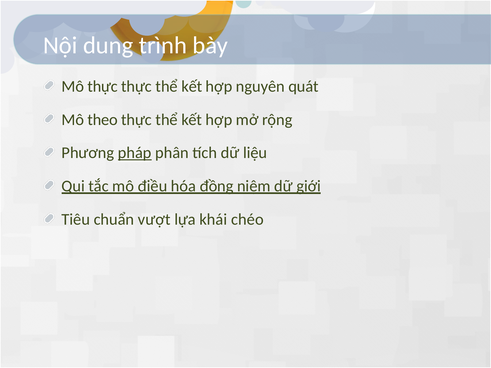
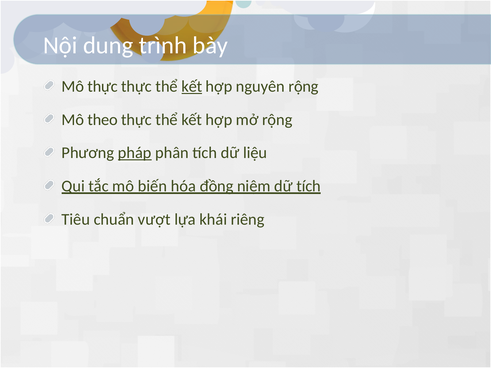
kết at (192, 86) underline: none -> present
nguyên quát: quát -> rộng
điều: điều -> biến
dữ giới: giới -> tích
chéo: chéo -> riêng
